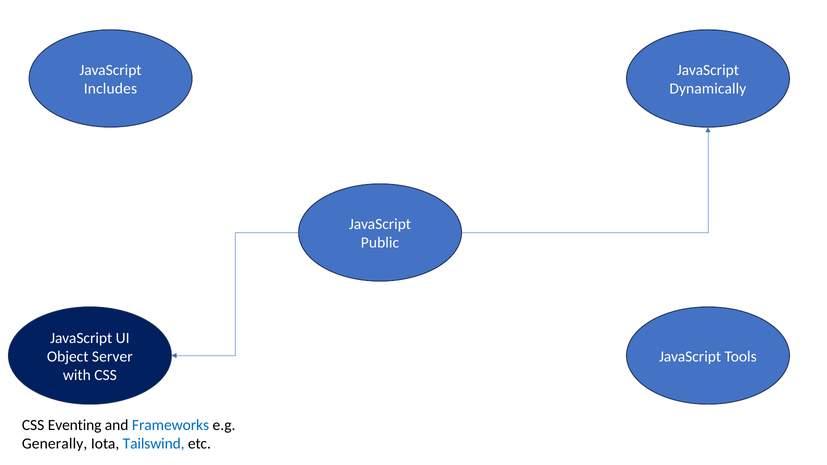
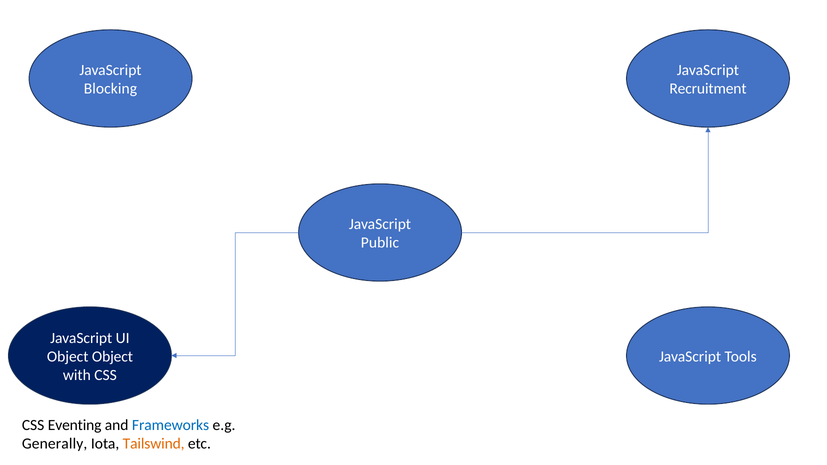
Includes: Includes -> Blocking
Dynamically: Dynamically -> Recruitment
Object Server: Server -> Object
Tailswind colour: blue -> orange
